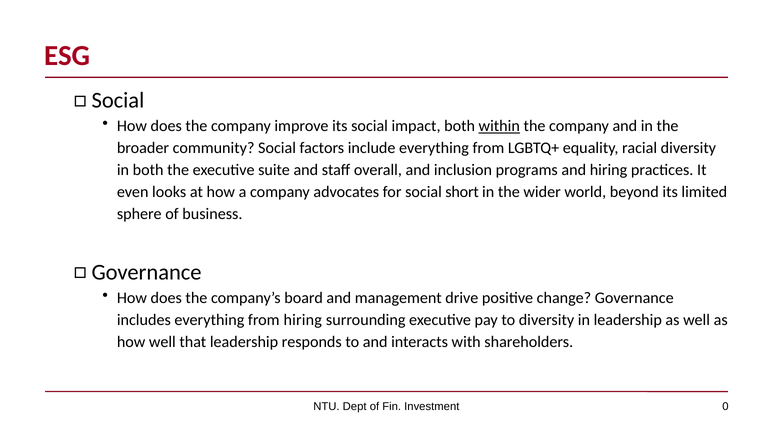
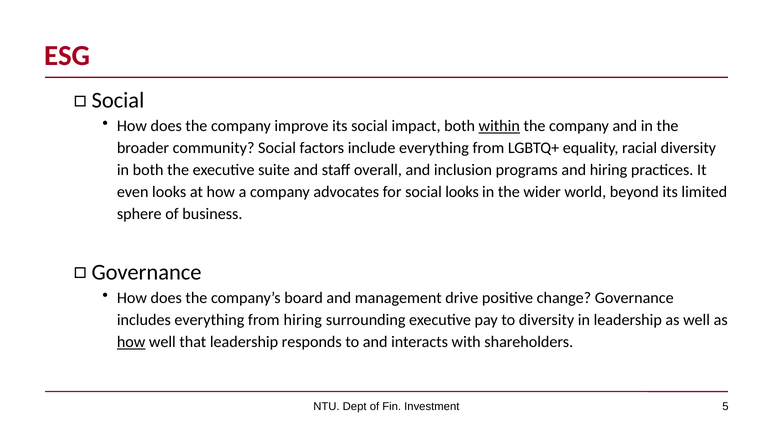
social short: short -> looks
how at (131, 342) underline: none -> present
0: 0 -> 5
